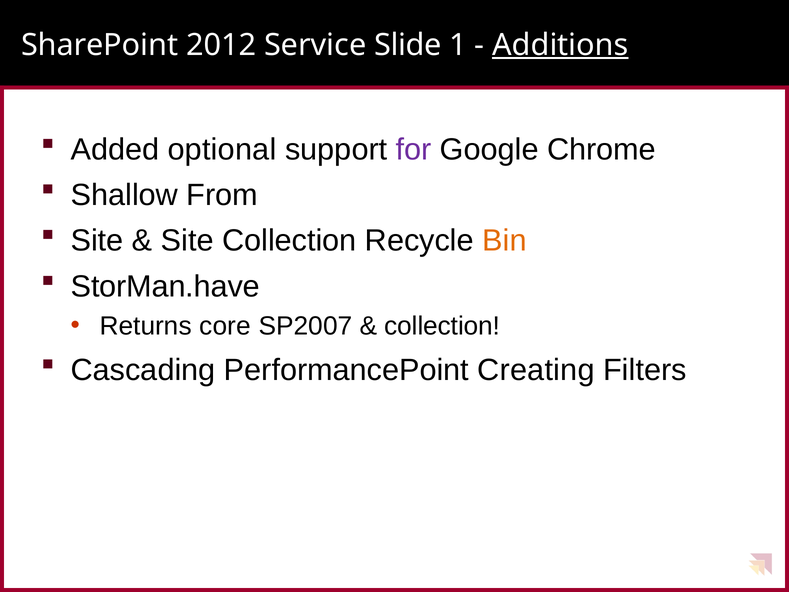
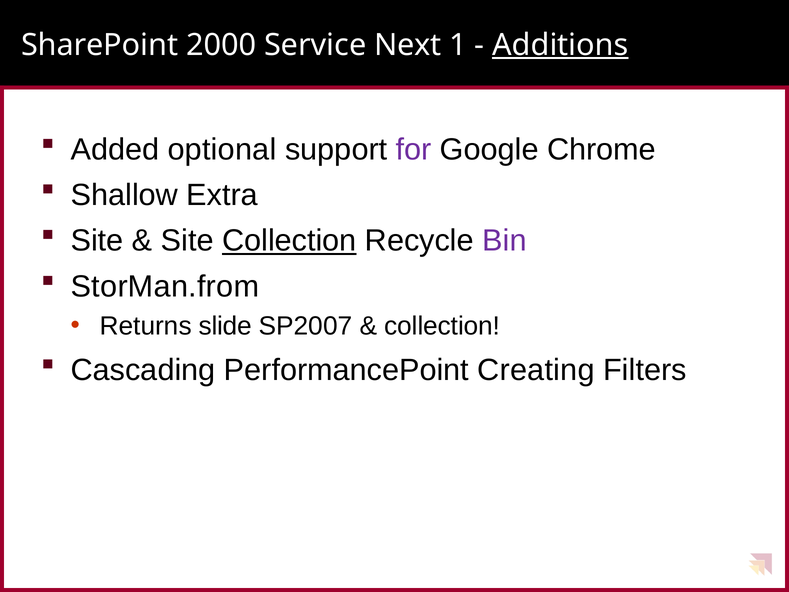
2012: 2012 -> 2000
Slide: Slide -> Next
From: From -> Extra
Collection at (289, 241) underline: none -> present
Bin colour: orange -> purple
StorMan.have: StorMan.have -> StorMan.from
core: core -> slide
